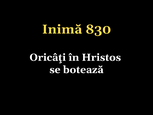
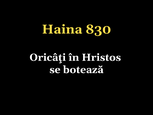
Inimă: Inimă -> Haina
